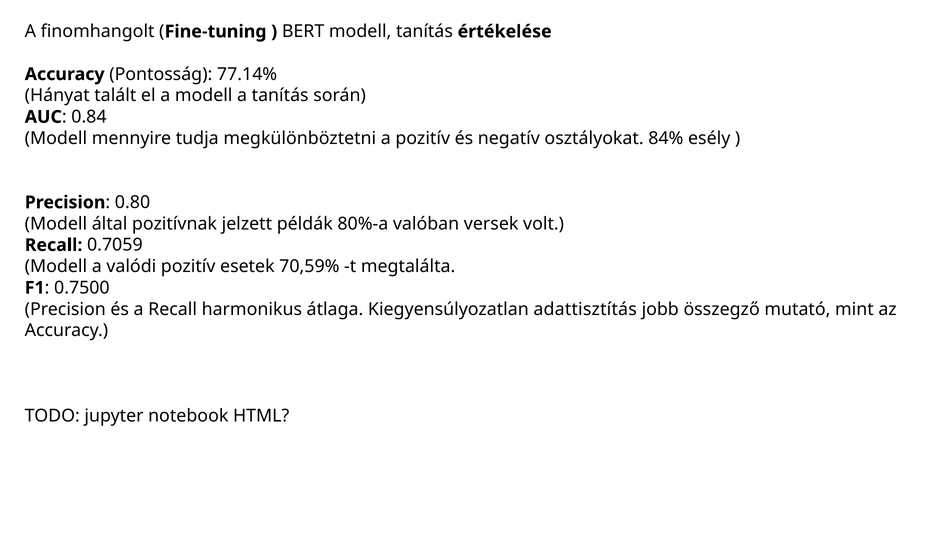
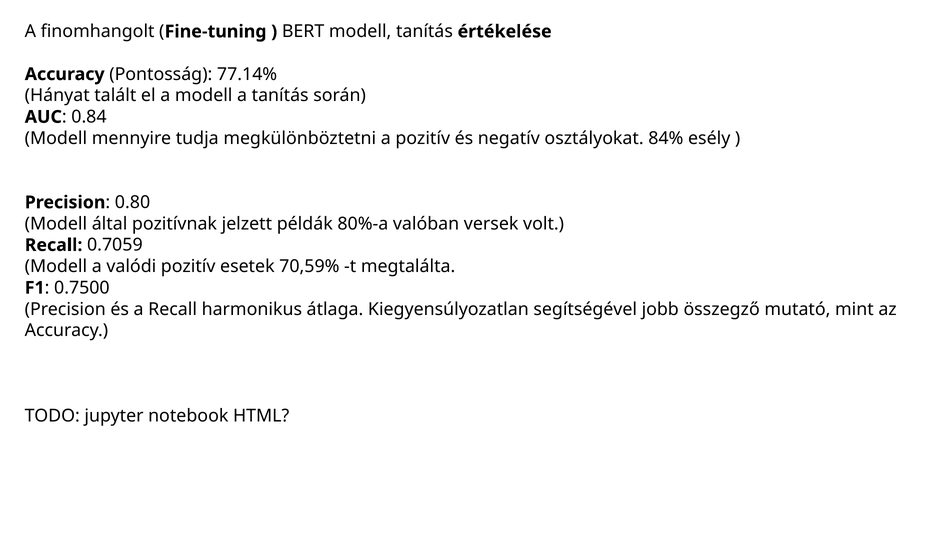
adattisztítás: adattisztítás -> segítségével
